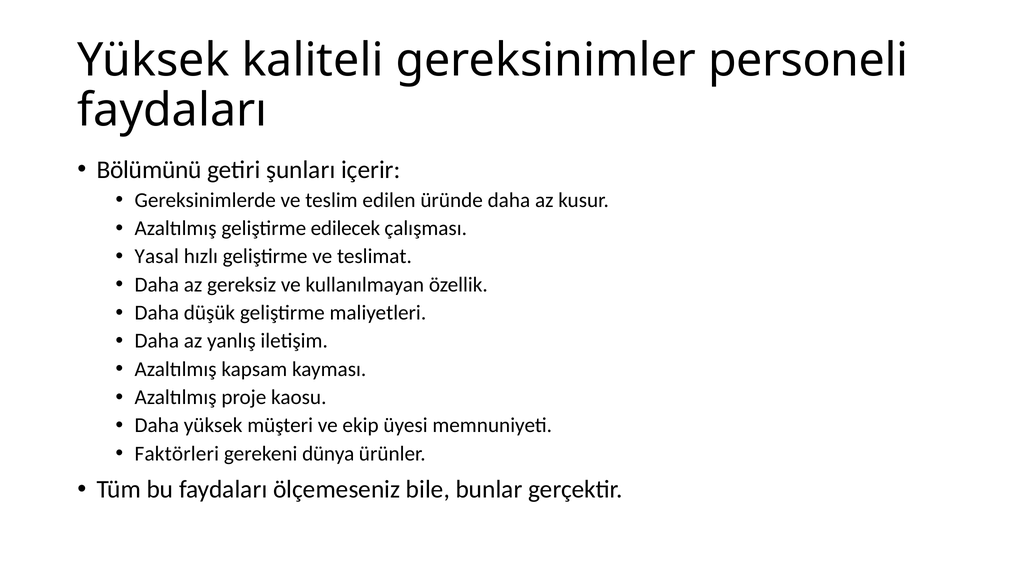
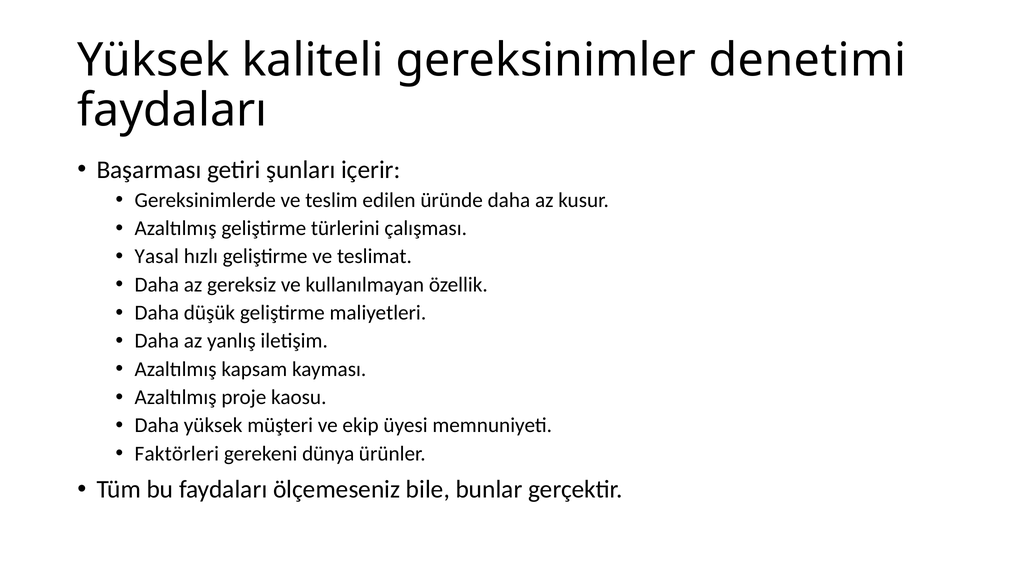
personeli: personeli -> denetimi
Bölümünü: Bölümünü -> Başarması
edilecek: edilecek -> türlerini
